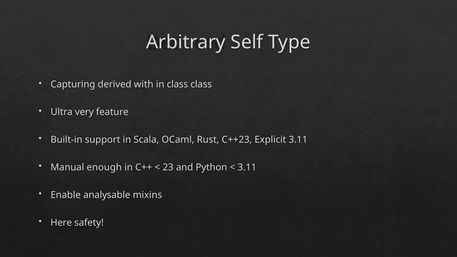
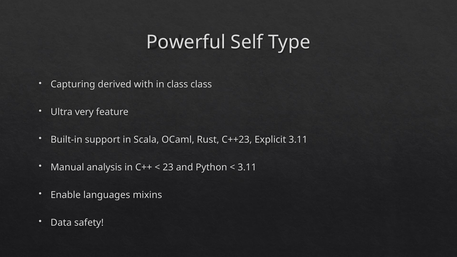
Arbitrary: Arbitrary -> Powerful
enough: enough -> analysis
analysable: analysable -> languages
Here: Here -> Data
